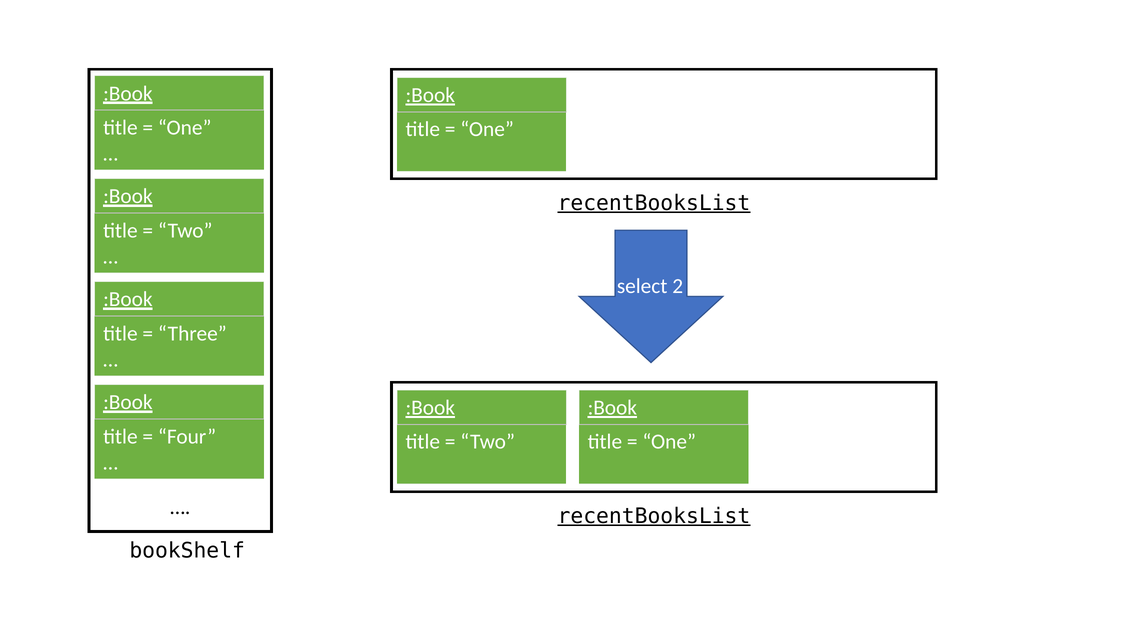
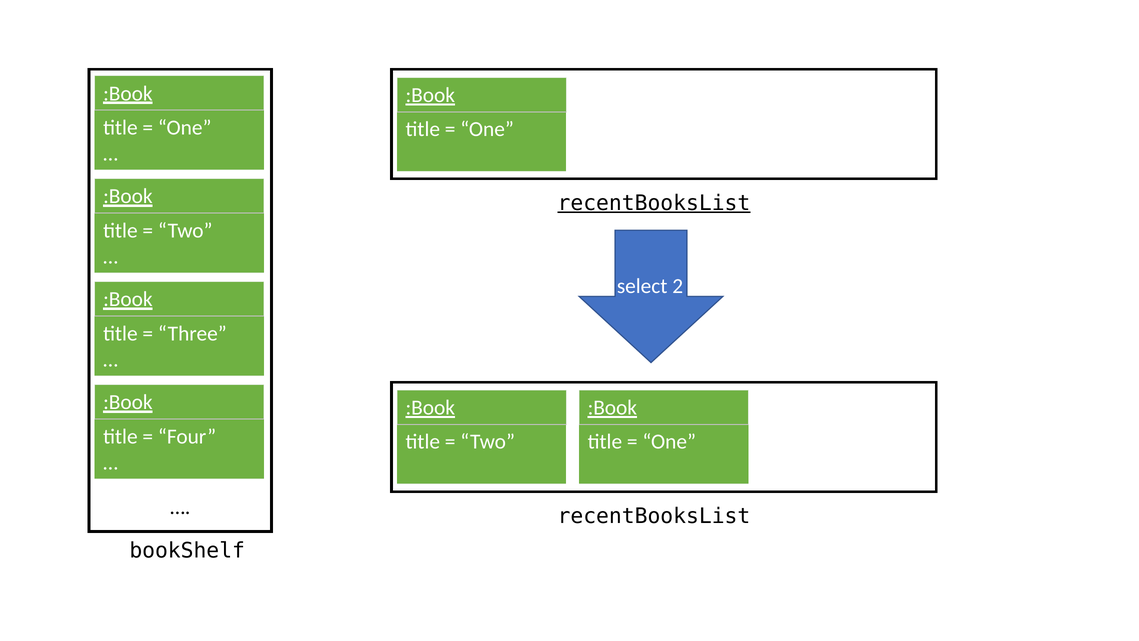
recentBooksList at (654, 516) underline: present -> none
